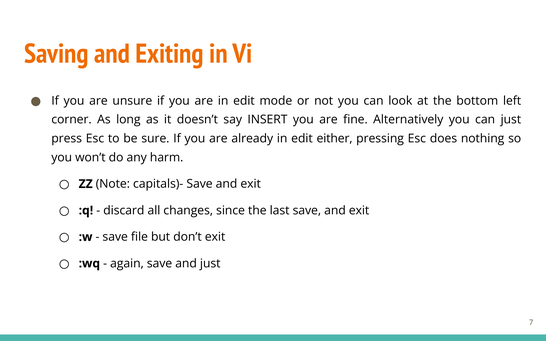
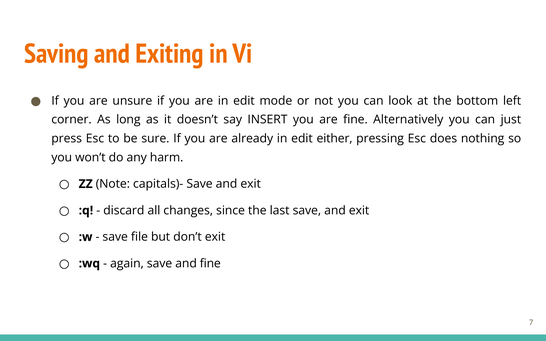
and just: just -> fine
